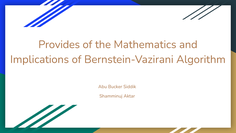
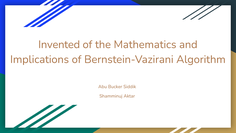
Provides: Provides -> Invented
